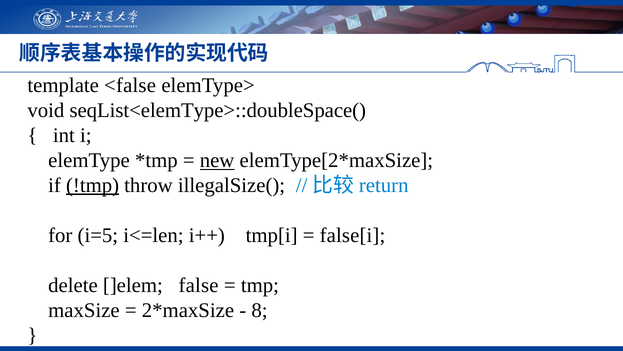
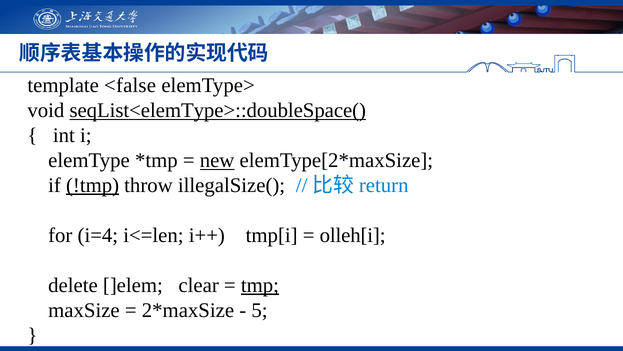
seqList<elemType>::doubleSpace( underline: none -> present
i=5: i=5 -> i=4
false[i: false[i -> olleh[i
false: false -> clear
tmp underline: none -> present
8: 8 -> 5
